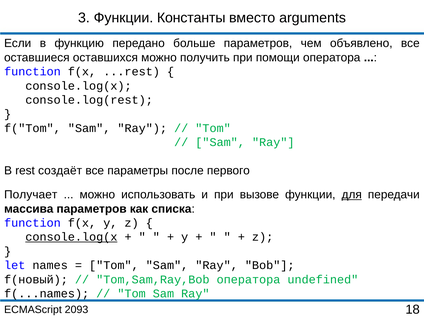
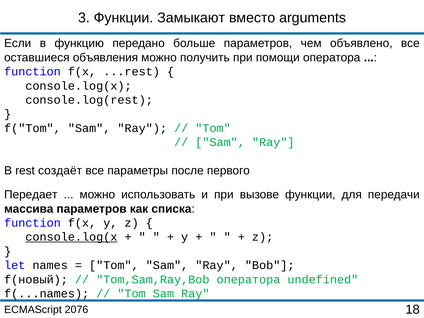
Константы: Константы -> Замыкают
оставшихся: оставшихся -> объявления
Получает: Получает -> Передает
для underline: present -> none
2093: 2093 -> 2076
